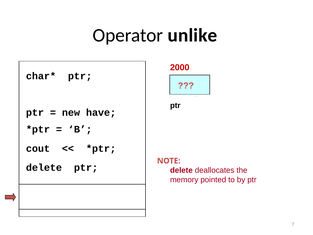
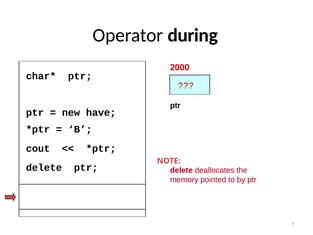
unlike: unlike -> during
